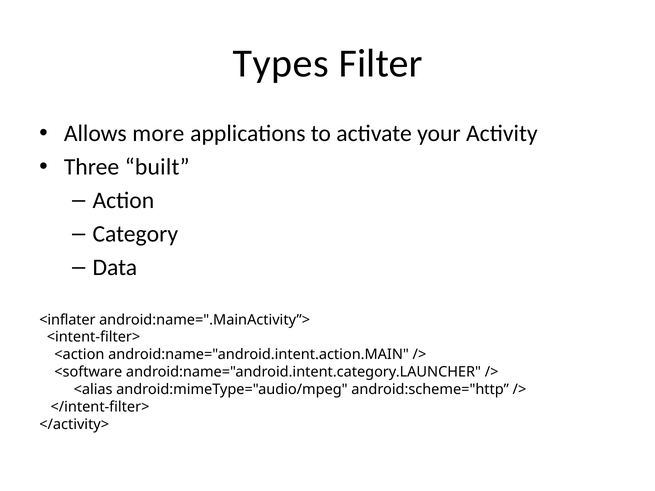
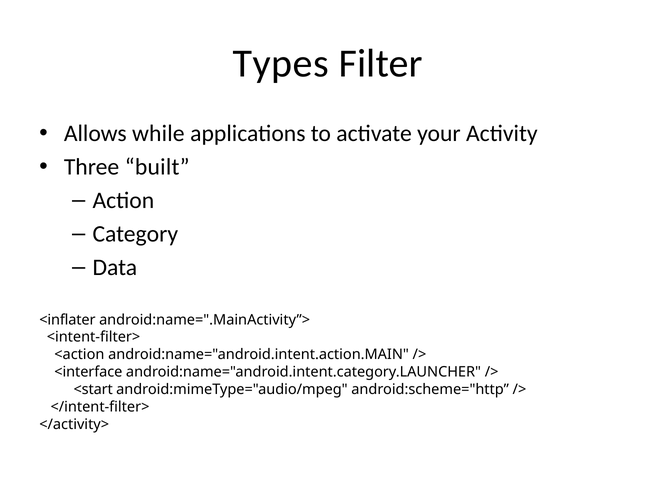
more: more -> while
<software: <software -> <interface
<alias: <alias -> <start
